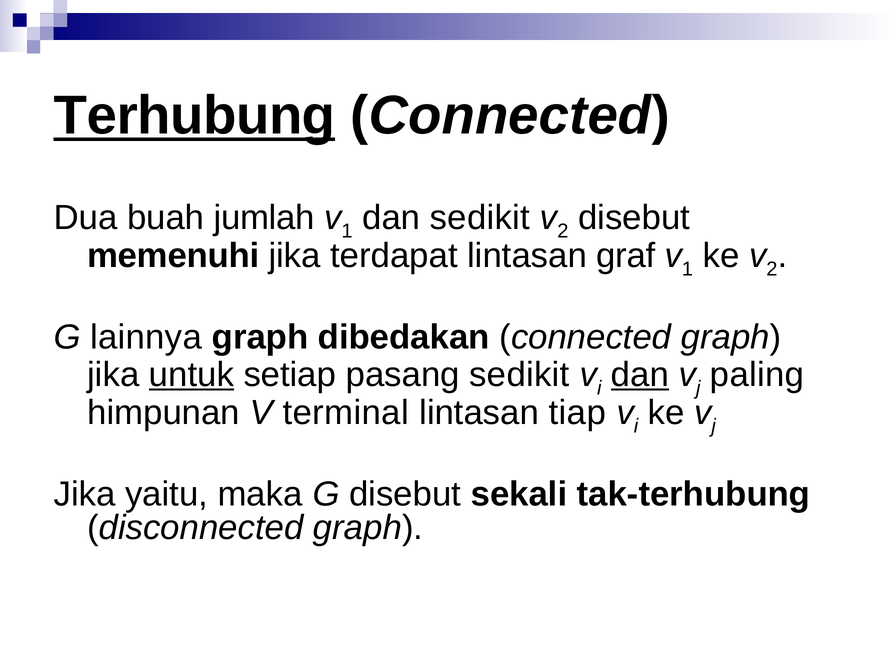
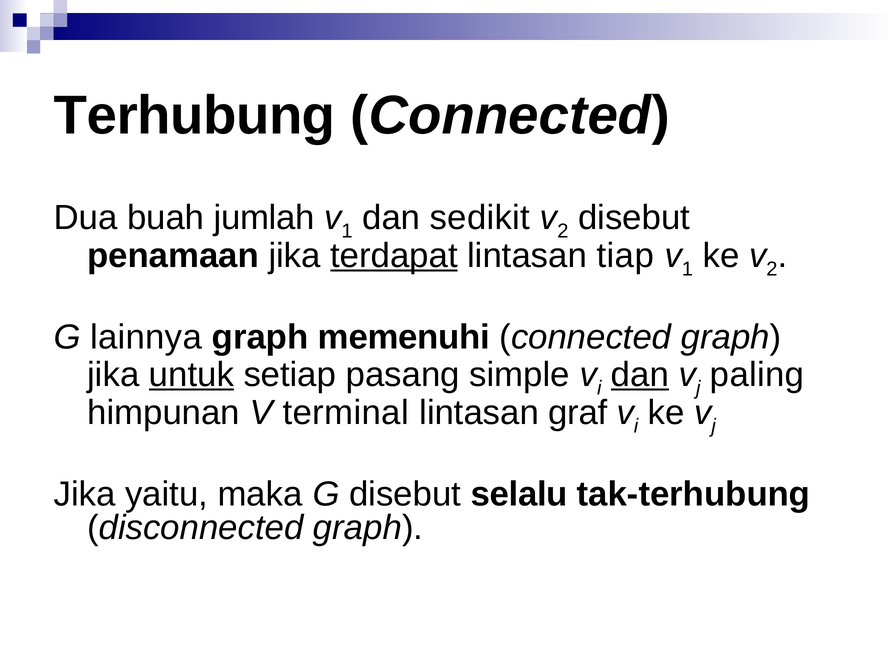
Terhubung underline: present -> none
memenuhi: memenuhi -> penamaan
terdapat underline: none -> present
graf: graf -> tiap
dibedakan: dibedakan -> memenuhi
pasang sedikit: sedikit -> simple
tiap: tiap -> graf
sekali: sekali -> selalu
